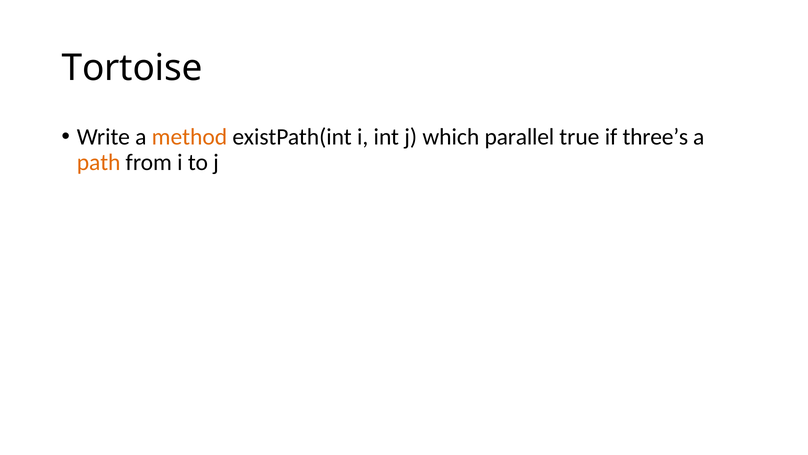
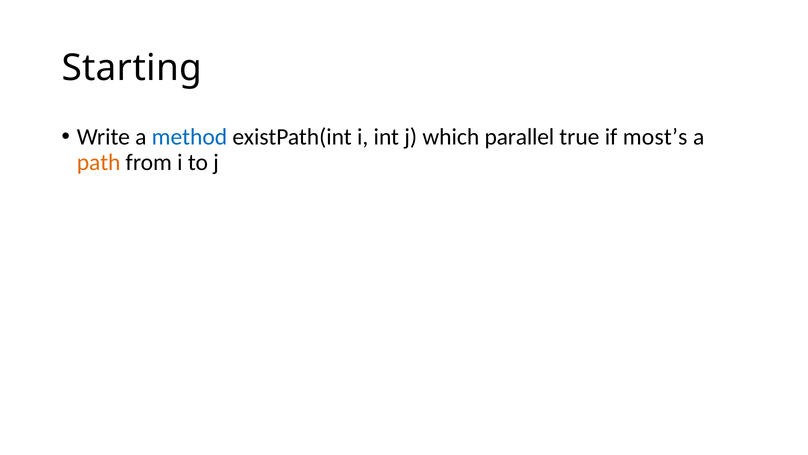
Tortoise: Tortoise -> Starting
method colour: orange -> blue
three’s: three’s -> most’s
